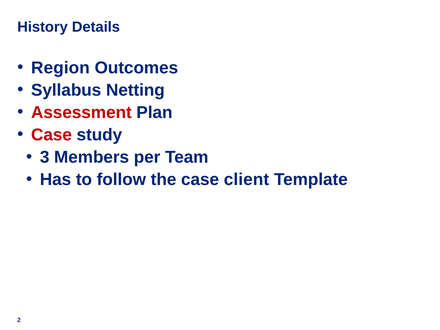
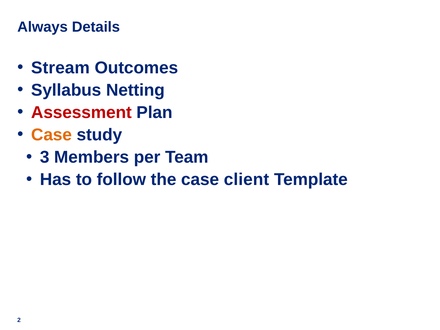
History: History -> Always
Region: Region -> Stream
Case at (52, 135) colour: red -> orange
